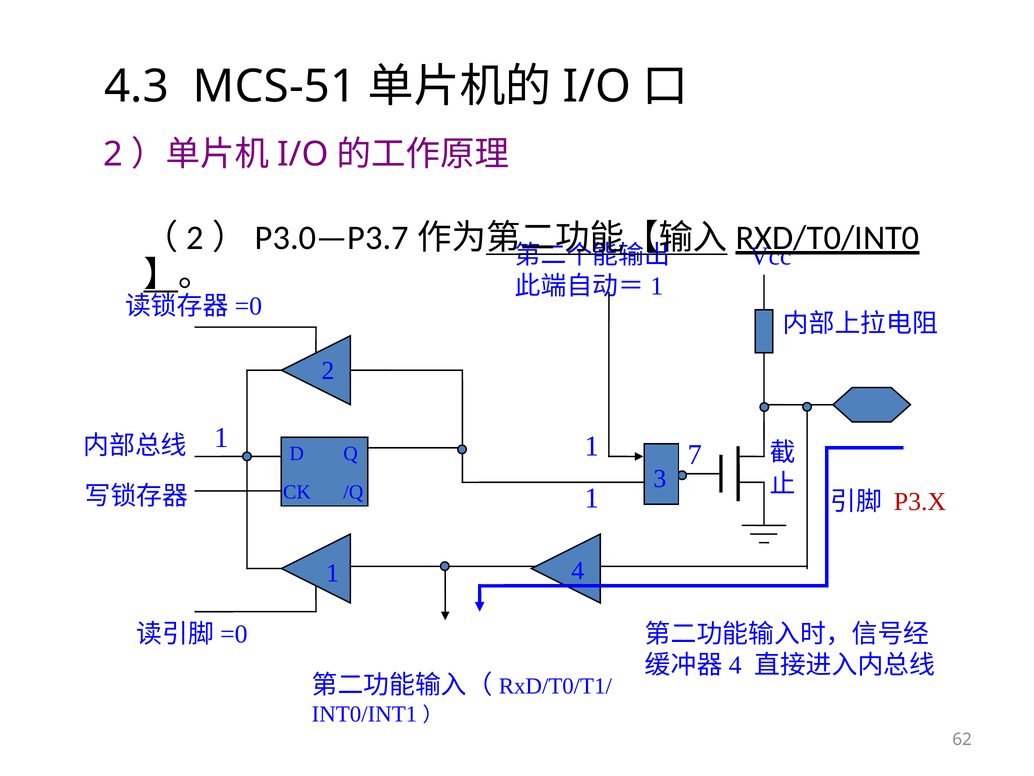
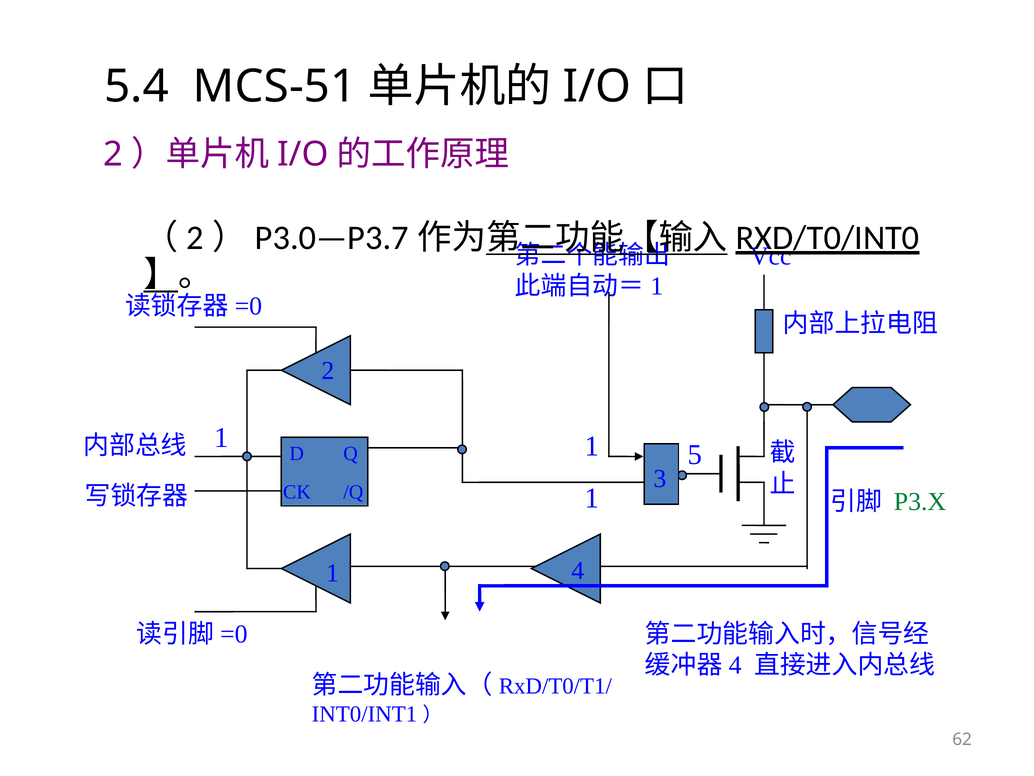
4.3: 4.3 -> 5.4
7: 7 -> 5
P3.X colour: red -> green
